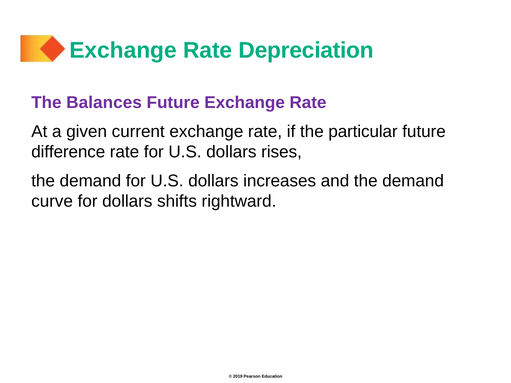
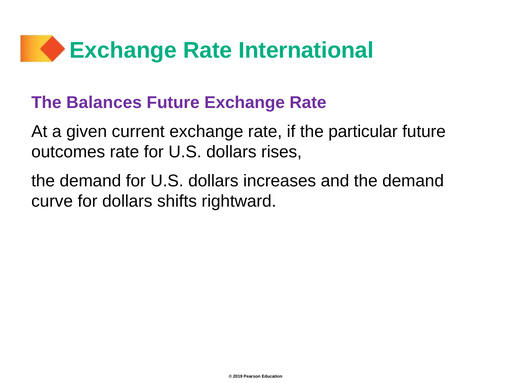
Depreciation: Depreciation -> International
difference: difference -> outcomes
